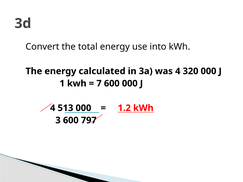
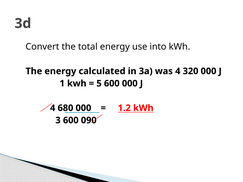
7: 7 -> 5
513: 513 -> 680
797: 797 -> 090
